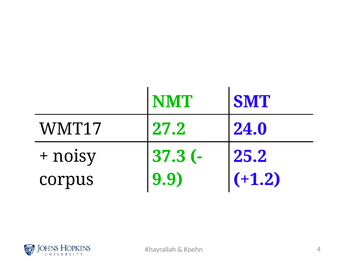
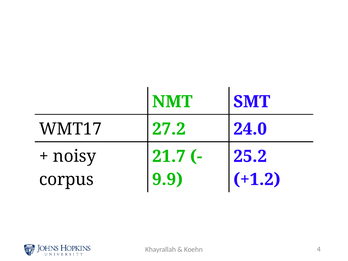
37.3: 37.3 -> 21.7
